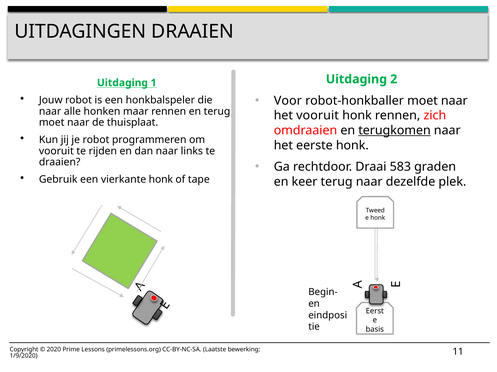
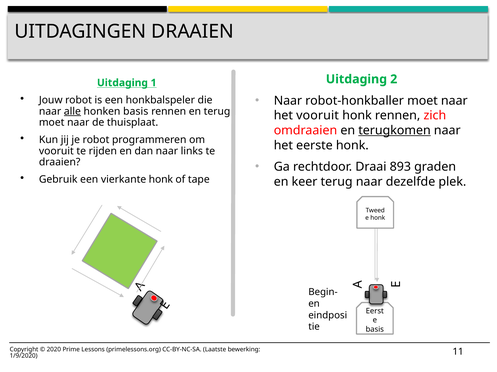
Voor at (288, 101): Voor -> Naar
alle underline: none -> present
honken maar: maar -> basis
583: 583 -> 893
